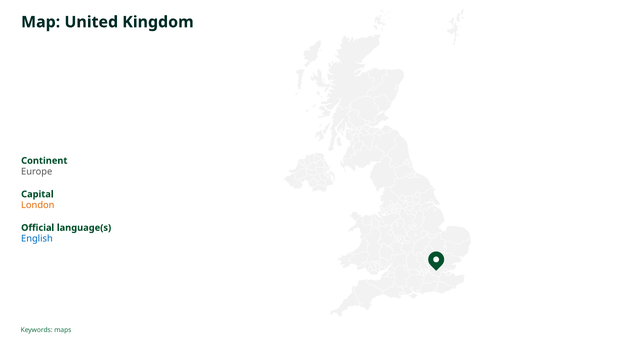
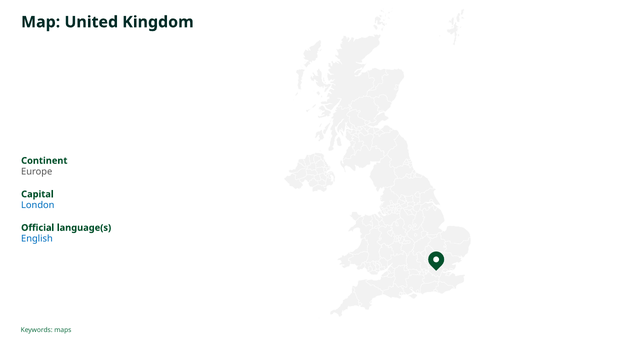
London colour: orange -> blue
